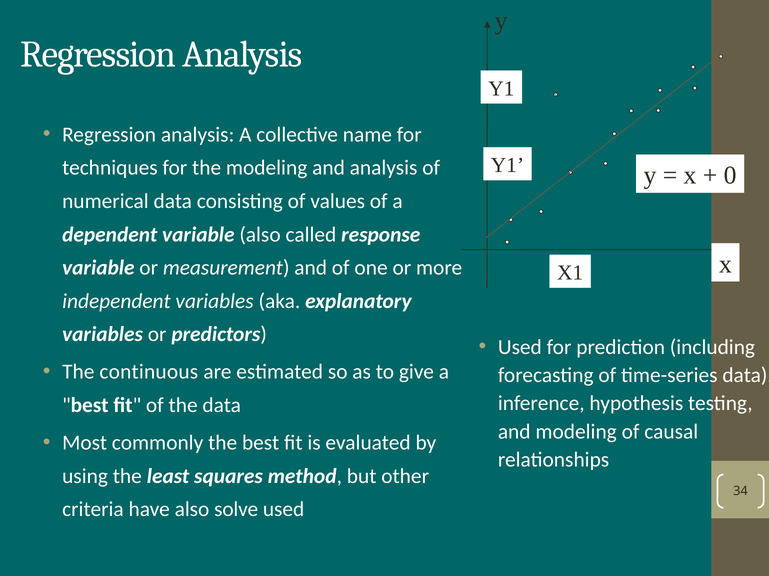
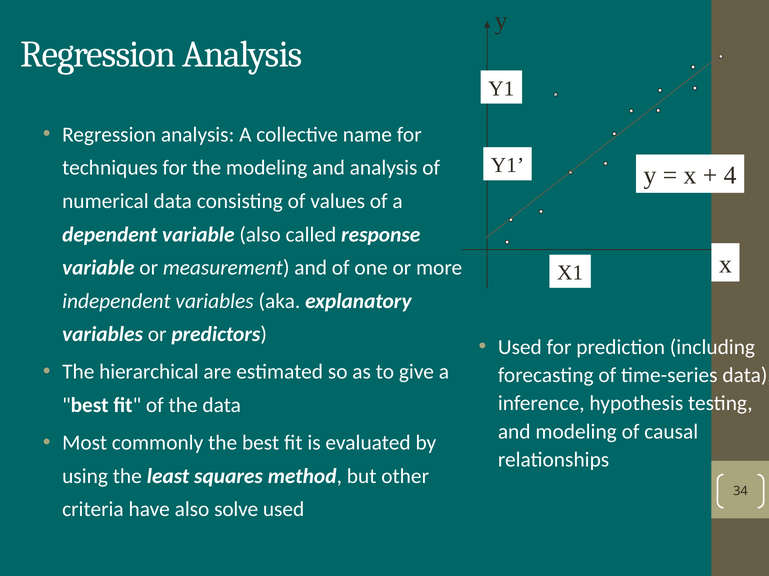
0: 0 -> 4
continuous: continuous -> hierarchical
